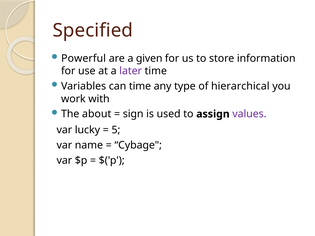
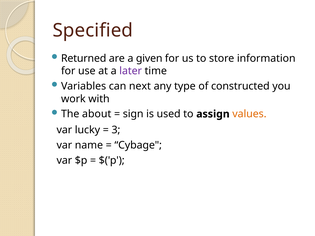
Powerful: Powerful -> Returned
can time: time -> next
hierarchical: hierarchical -> constructed
values colour: purple -> orange
5: 5 -> 3
